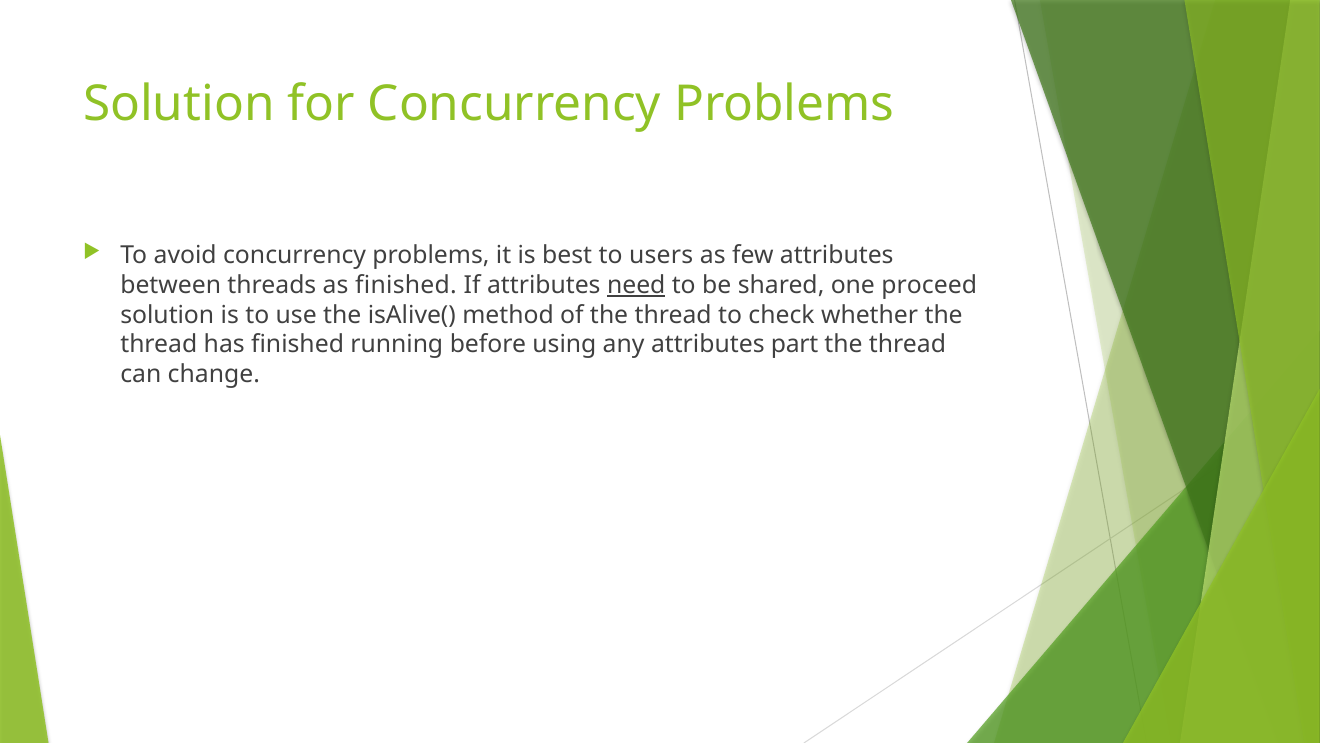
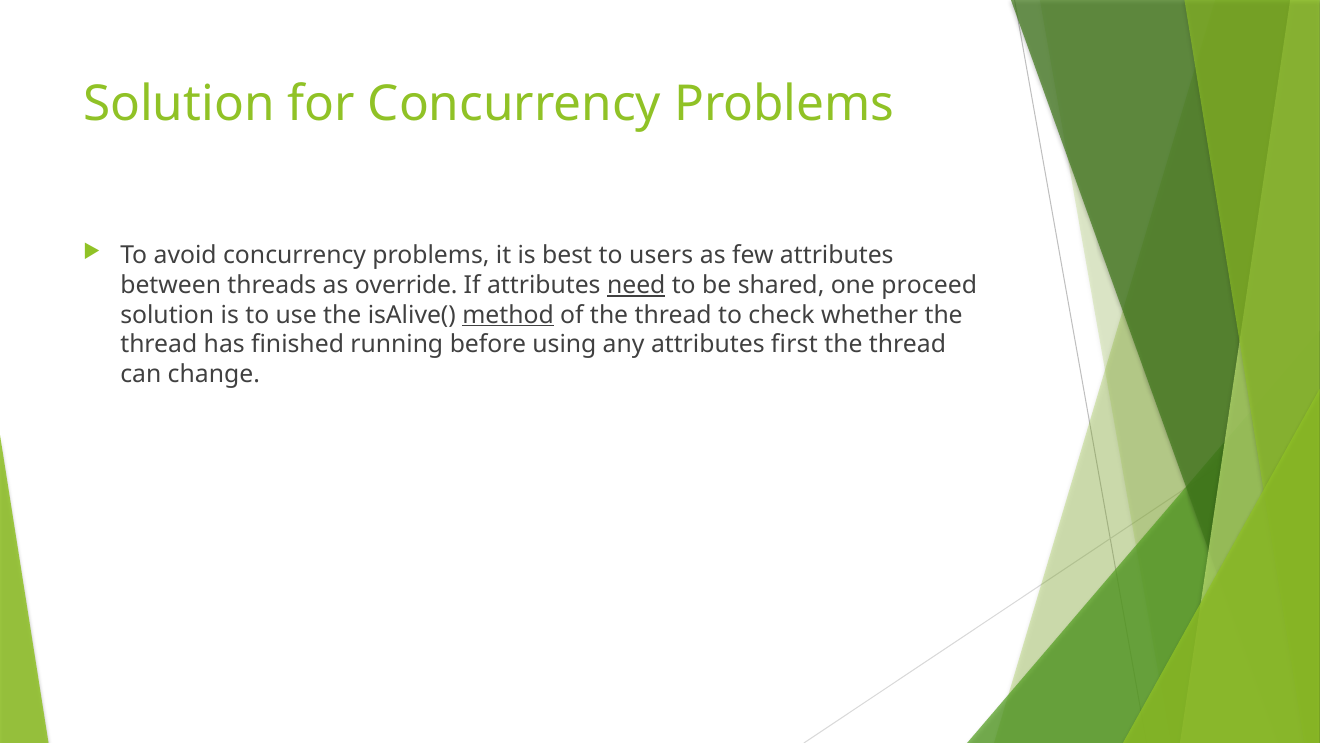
as finished: finished -> override
method underline: none -> present
part: part -> first
